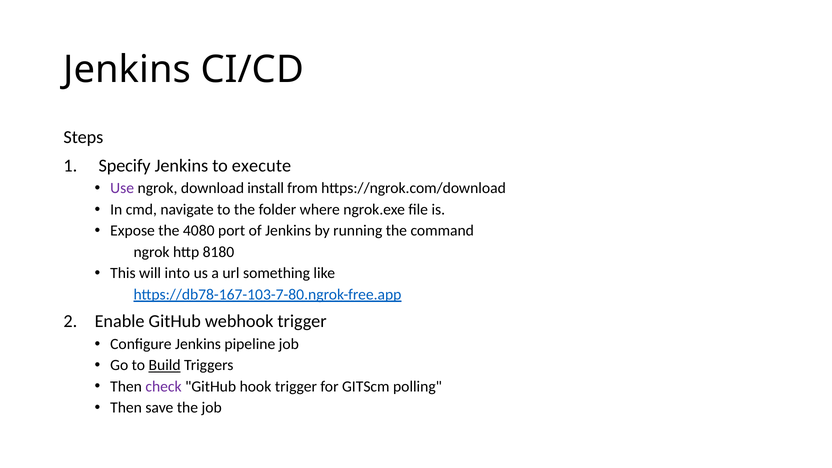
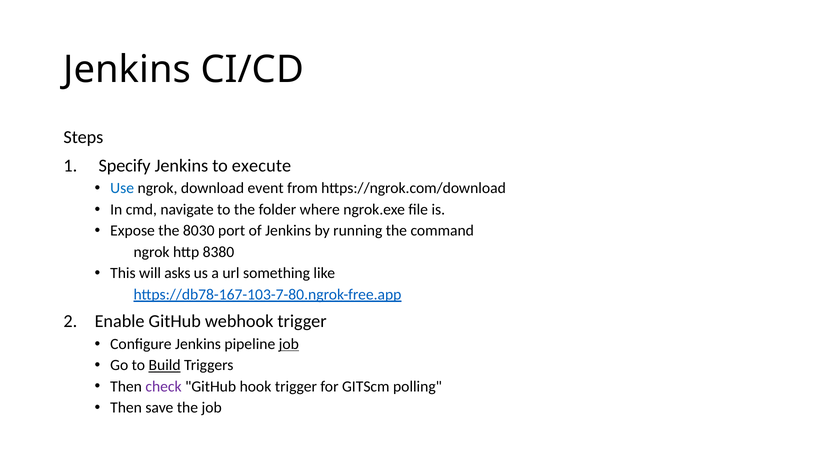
Use colour: purple -> blue
install: install -> event
4080: 4080 -> 8030
8180: 8180 -> 8380
into: into -> asks
job at (289, 344) underline: none -> present
